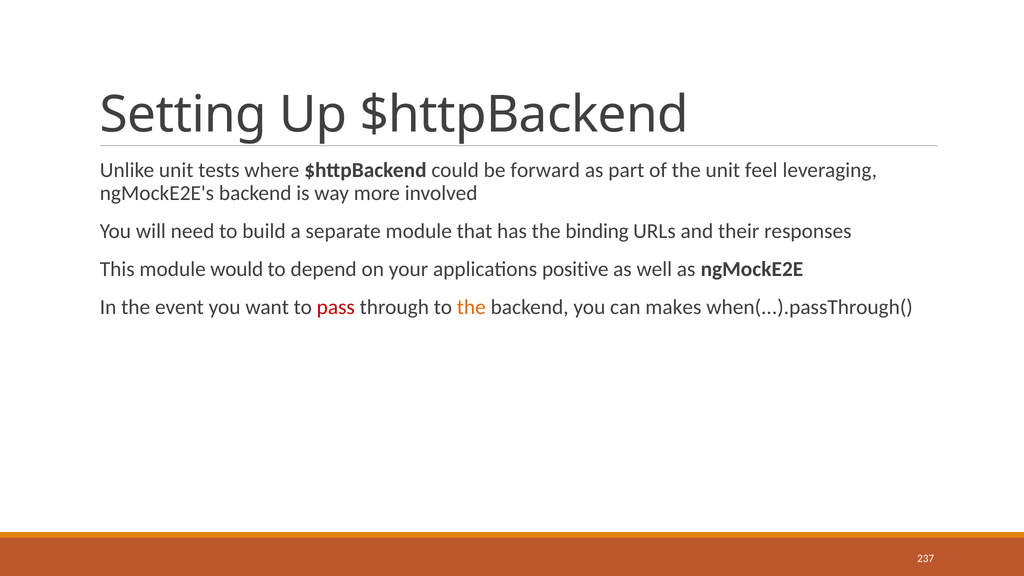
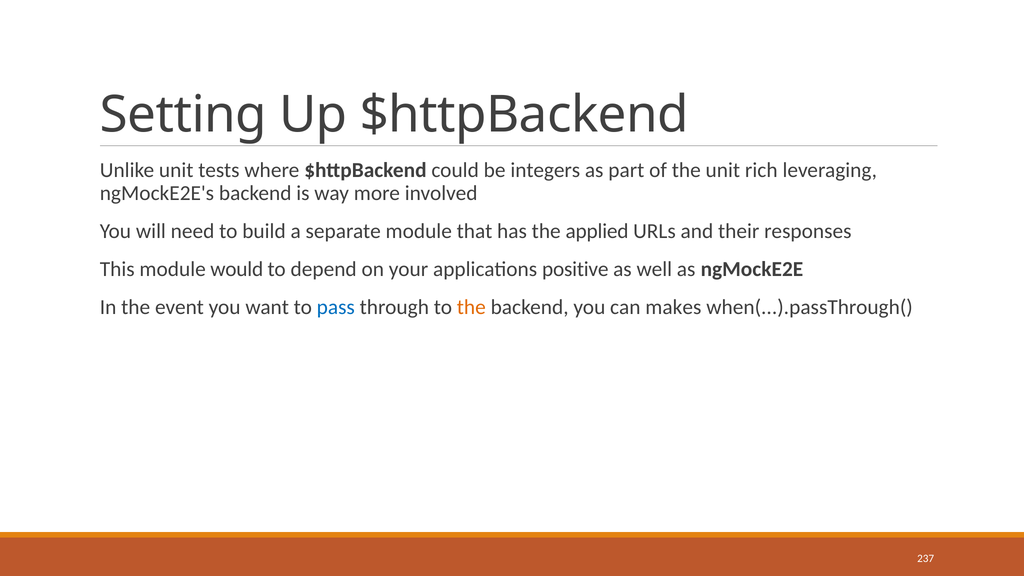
forward: forward -> integers
feel: feel -> rich
binding: binding -> applied
pass colour: red -> blue
